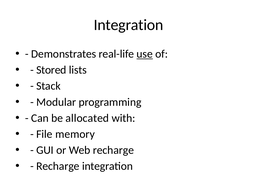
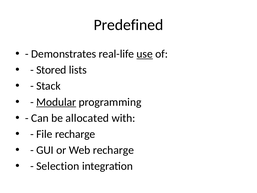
Integration at (129, 25): Integration -> Predefined
Modular underline: none -> present
File memory: memory -> recharge
Recharge at (58, 166): Recharge -> Selection
